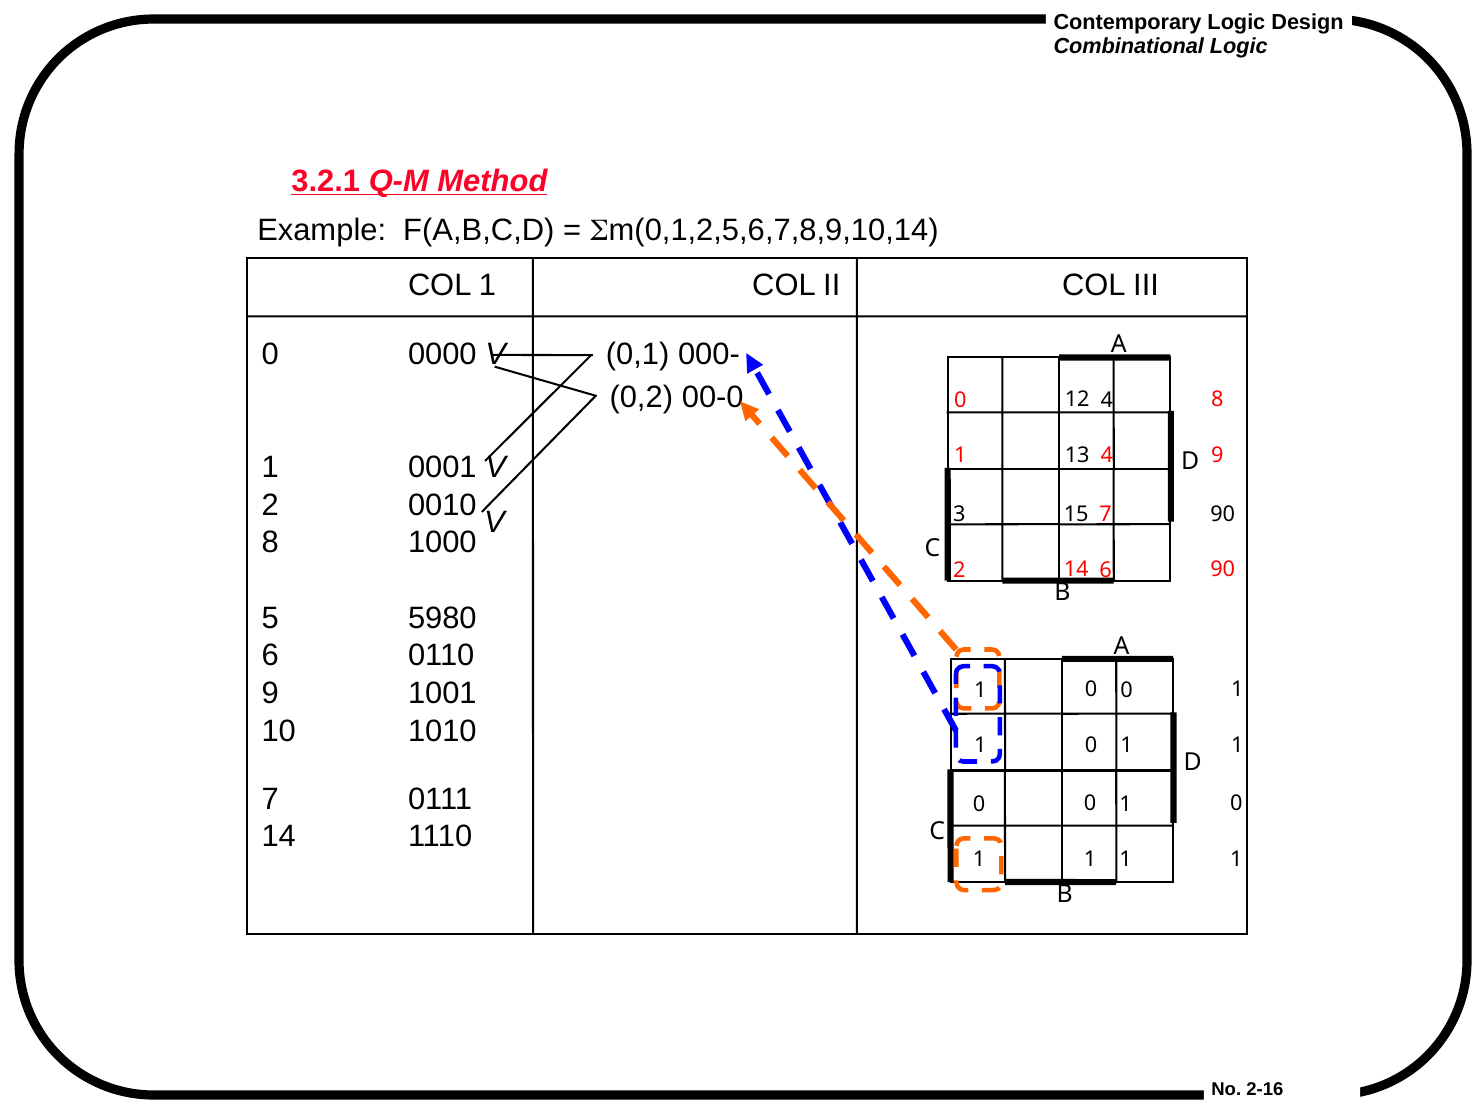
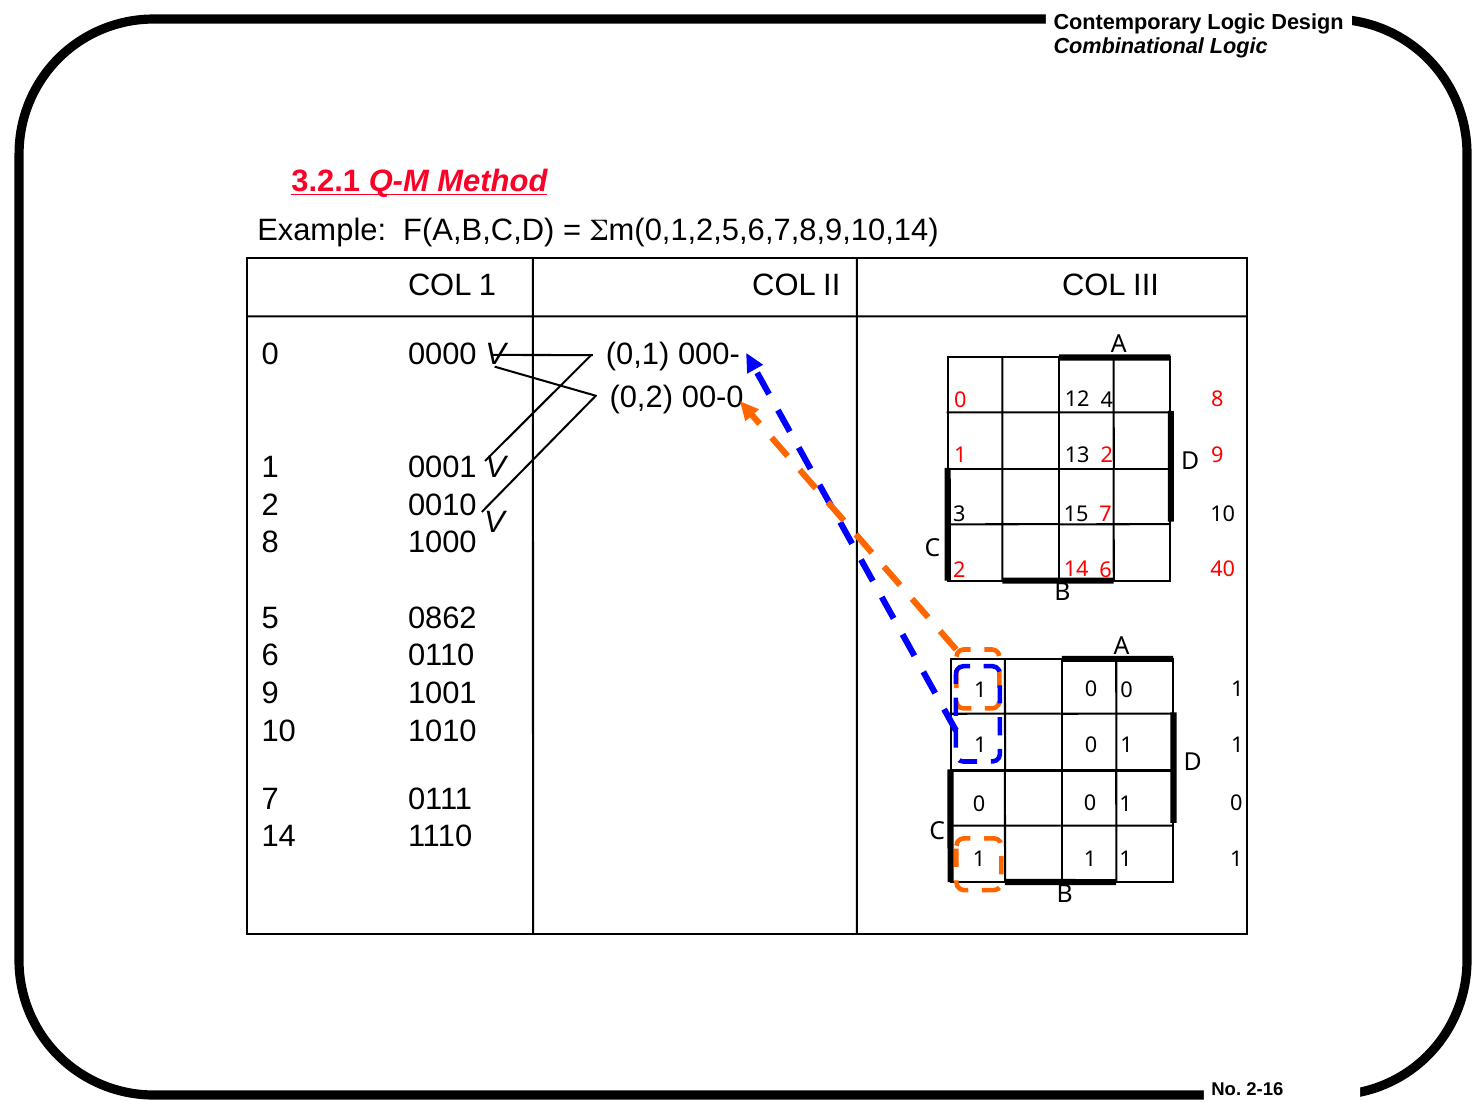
1 4: 4 -> 2
15 90: 90 -> 10
90 at (1223, 570): 90 -> 40
5980: 5980 -> 0862
